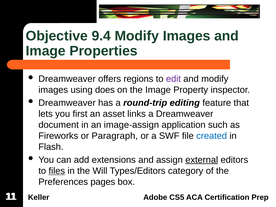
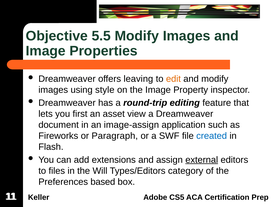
9.4: 9.4 -> 5.5
regions: regions -> leaving
edit colour: purple -> orange
does: does -> style
links: links -> view
files underline: present -> none
pages: pages -> based
